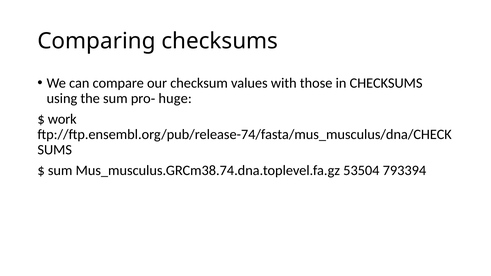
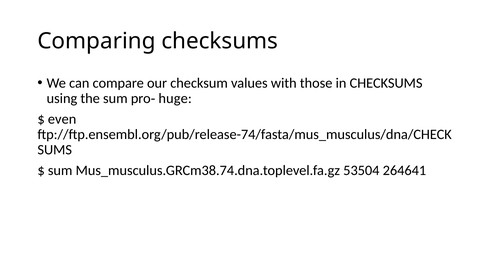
work: work -> even
793394: 793394 -> 264641
